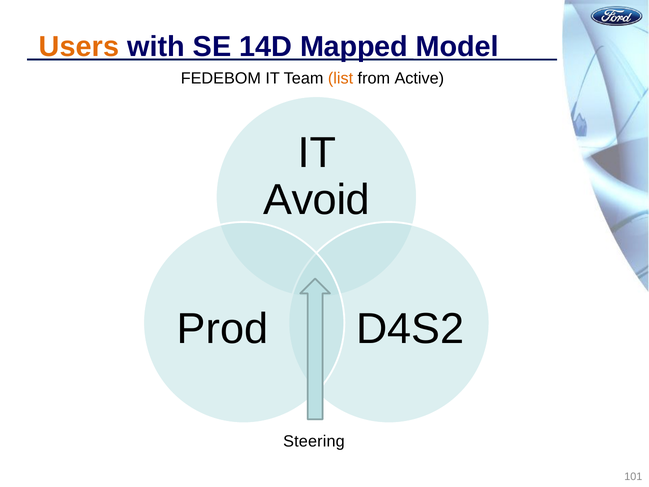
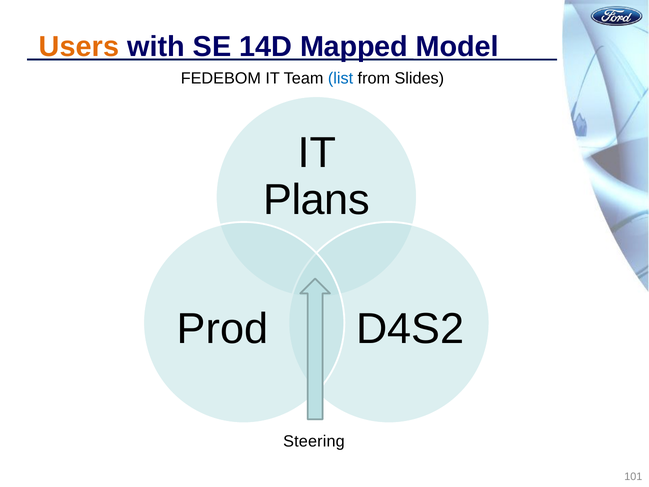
list colour: orange -> blue
Active: Active -> Slides
Avoid: Avoid -> Plans
